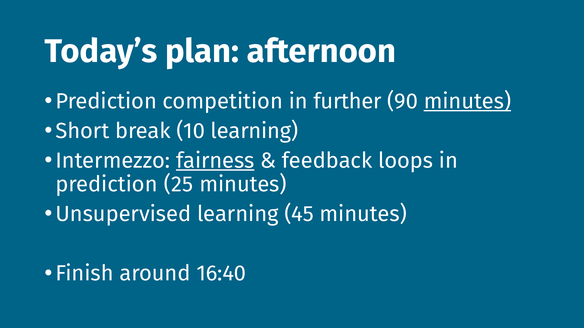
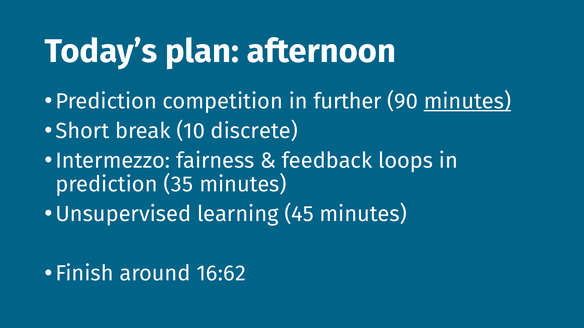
10 learning: learning -> discrete
fairness underline: present -> none
25: 25 -> 35
16:40: 16:40 -> 16:62
